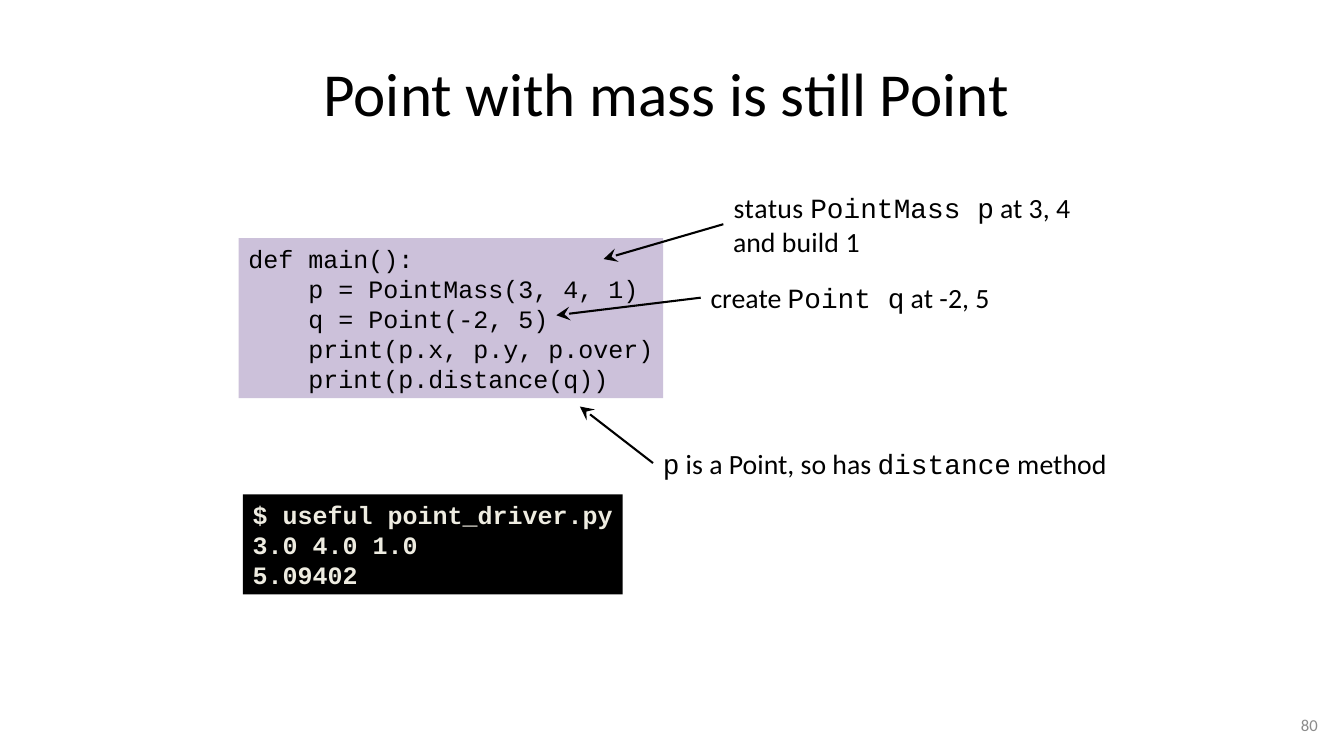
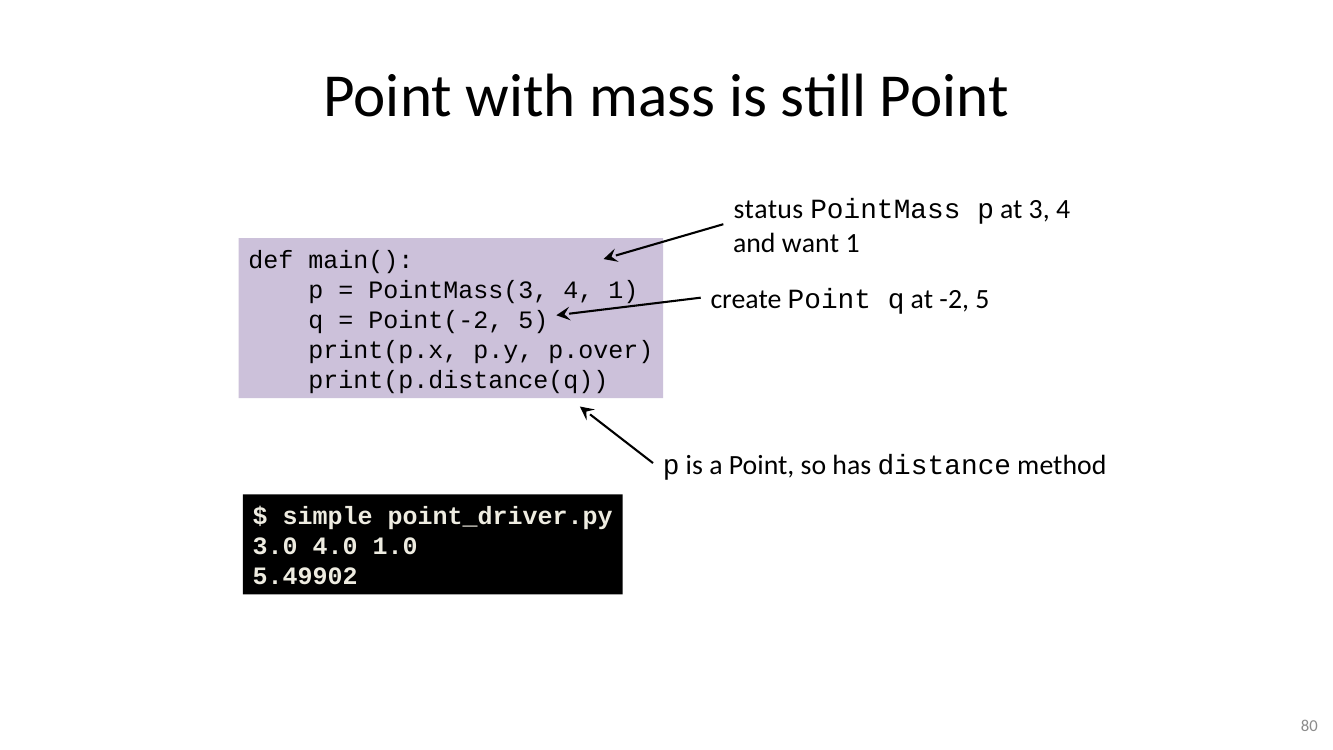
build: build -> want
useful: useful -> simple
5.09402: 5.09402 -> 5.49902
